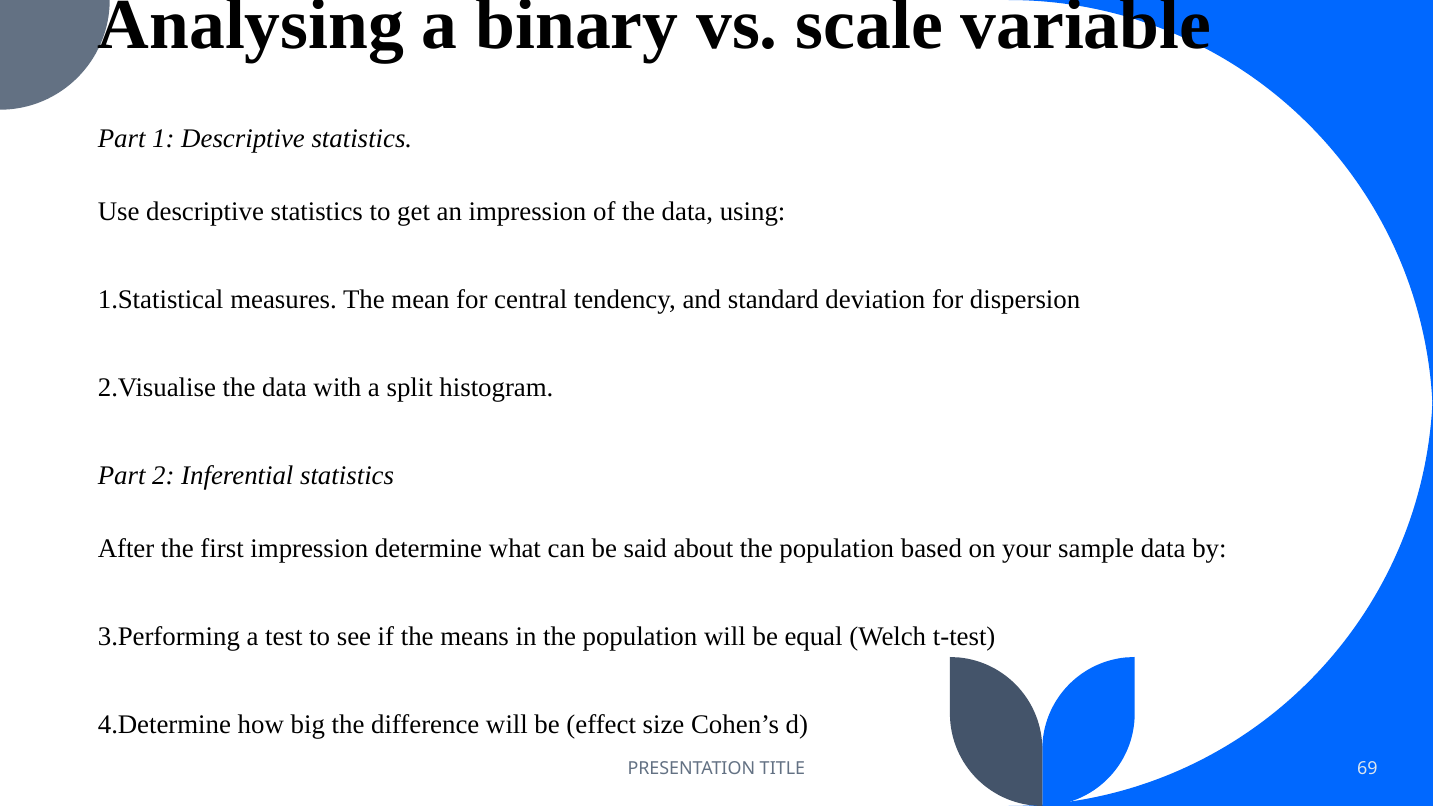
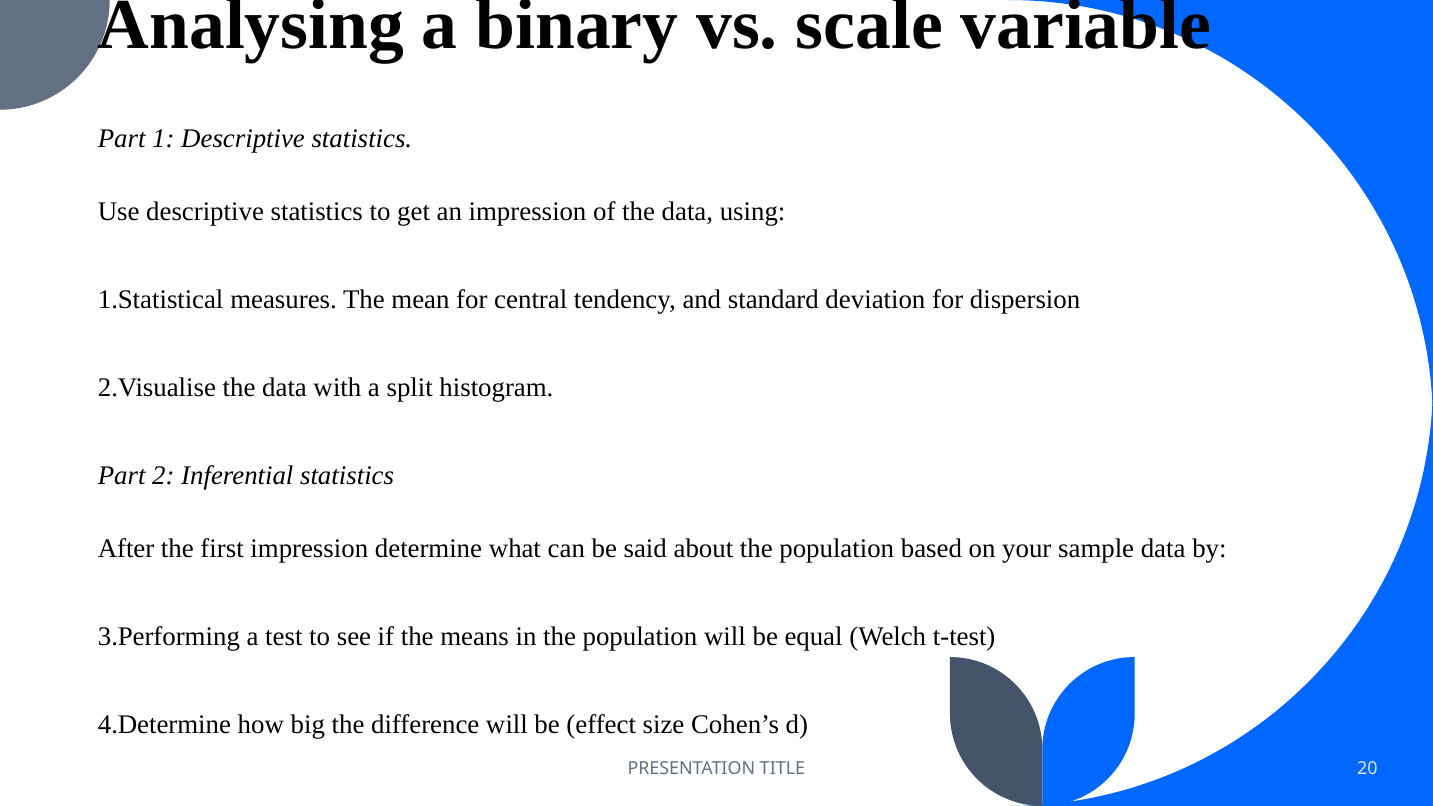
69: 69 -> 20
